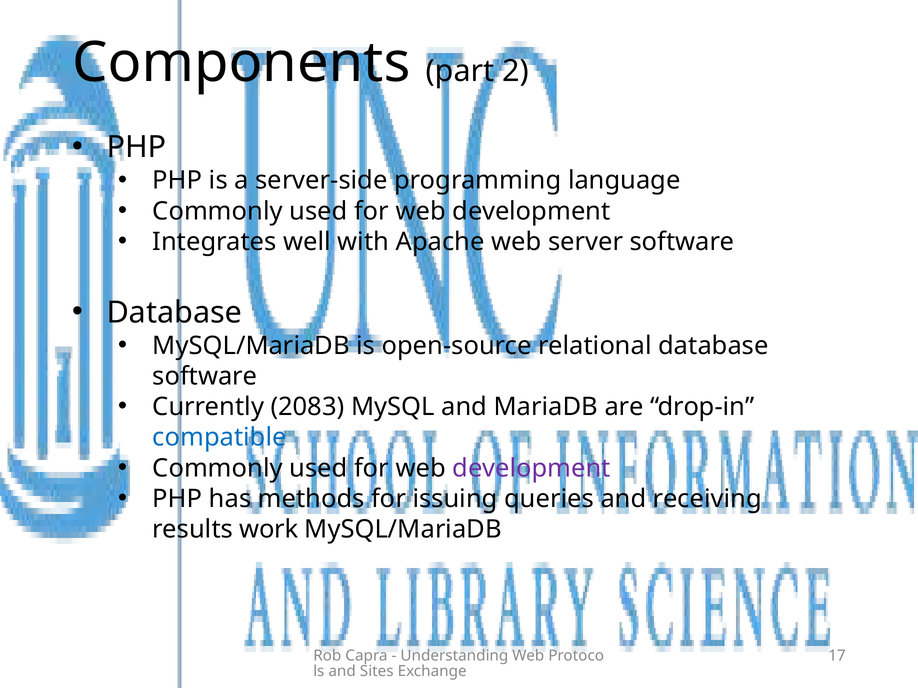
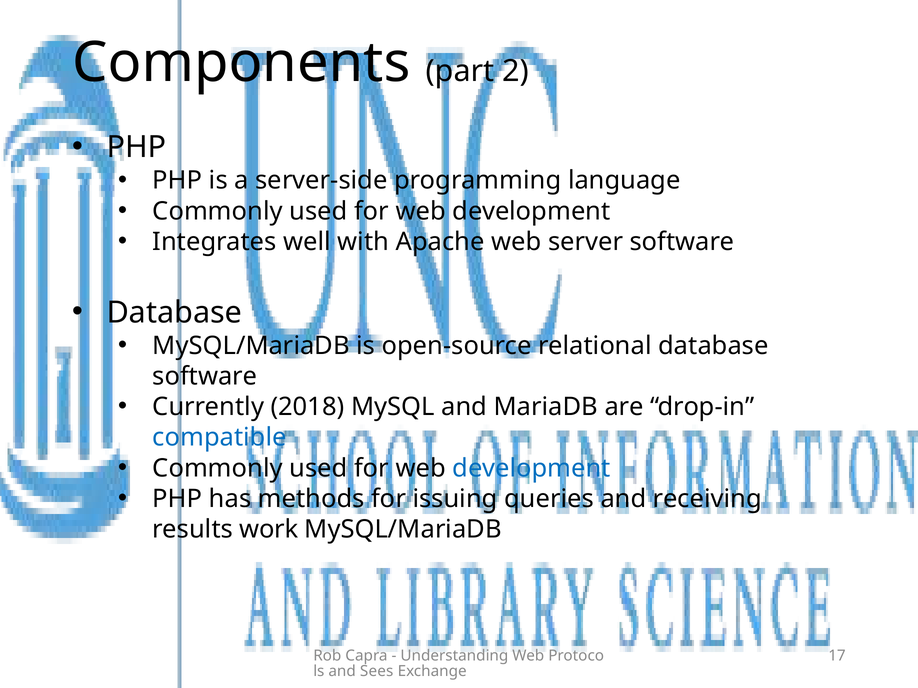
2083: 2083 -> 2018
development at (531, 468) colour: purple -> blue
Sites: Sites -> Sees
